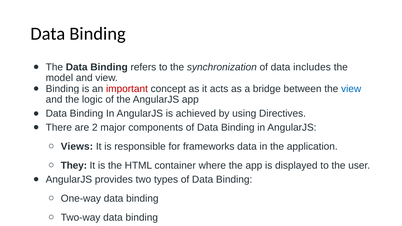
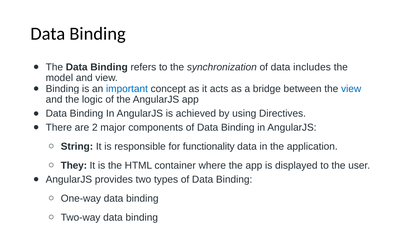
important colour: red -> blue
Views: Views -> String
frameworks: frameworks -> functionality
